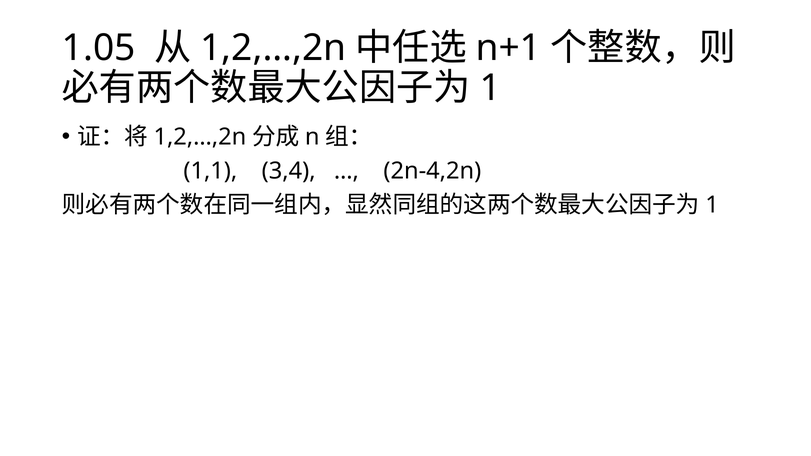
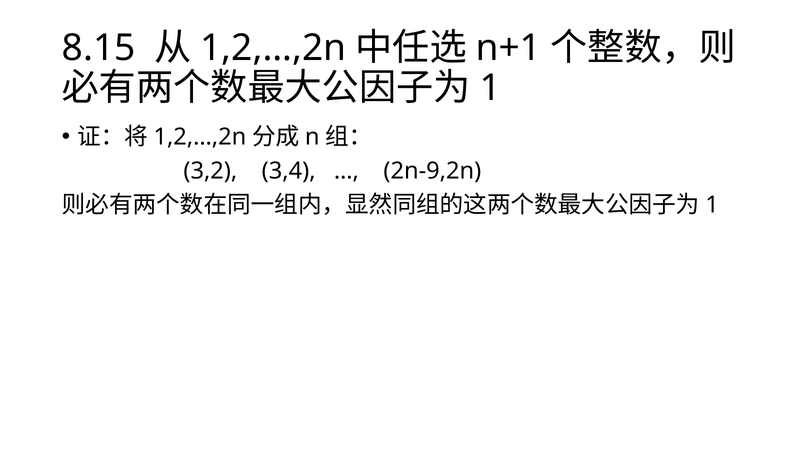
1.05: 1.05 -> 8.15
1,1: 1,1 -> 3,2
2n-4,2n: 2n-4,2n -> 2n-9,2n
